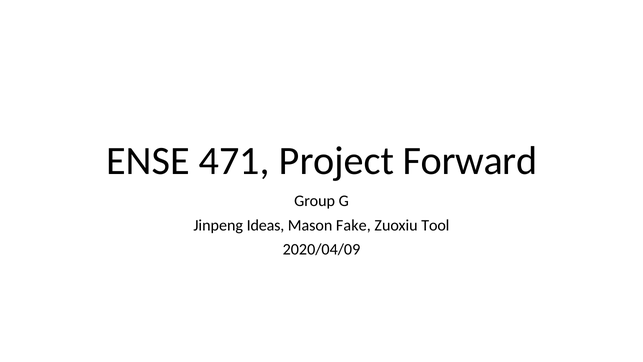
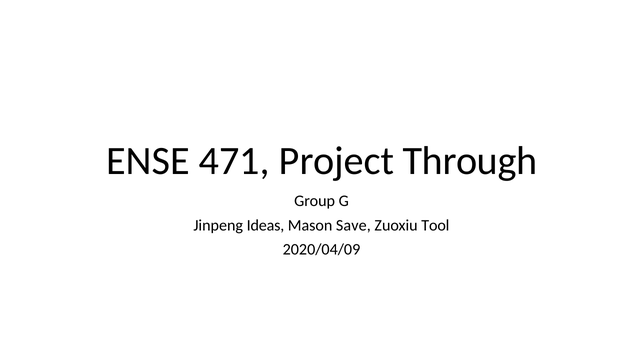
Forward: Forward -> Through
Fake: Fake -> Save
